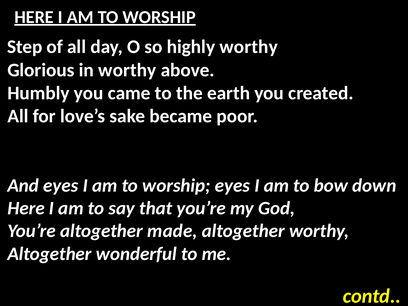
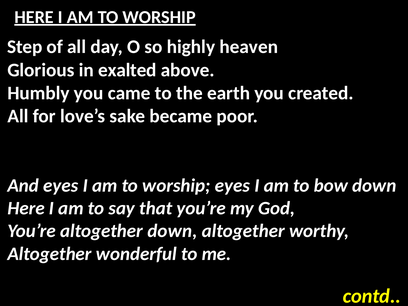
highly worthy: worthy -> heaven
in worthy: worthy -> exalted
altogether made: made -> down
